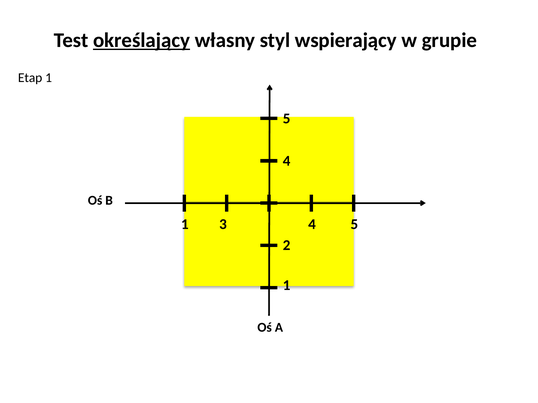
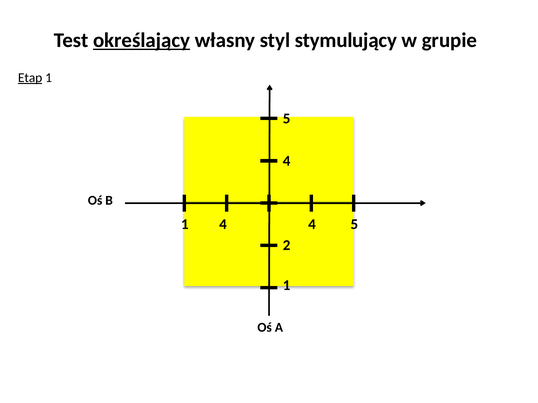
wspierający: wspierający -> stymulujący
Etap underline: none -> present
1 3: 3 -> 4
